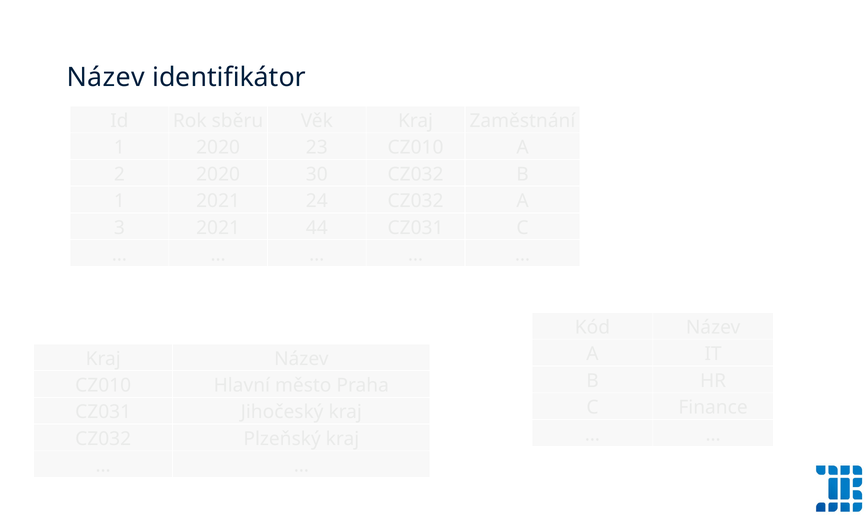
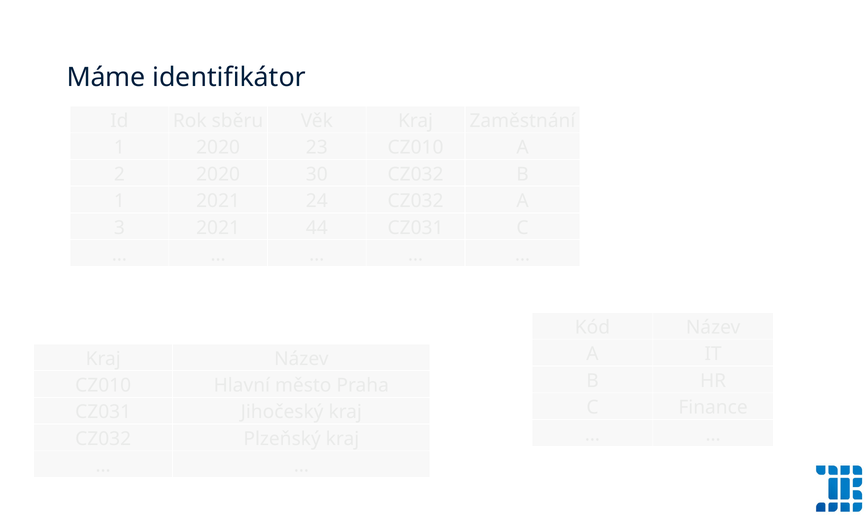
Název at (106, 77): Název -> Máme
